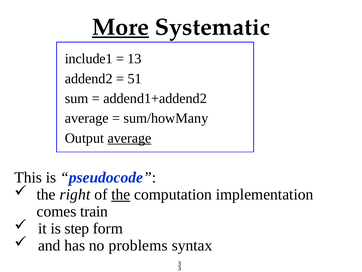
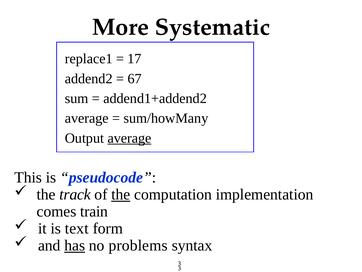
More underline: present -> none
include1: include1 -> replace1
13: 13 -> 17
51: 51 -> 67
right: right -> track
step: step -> text
has underline: none -> present
